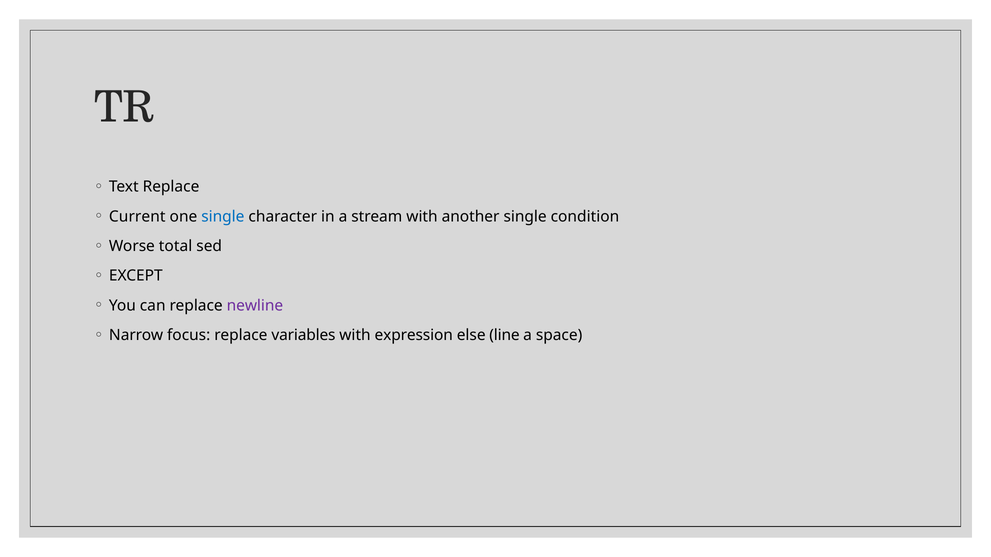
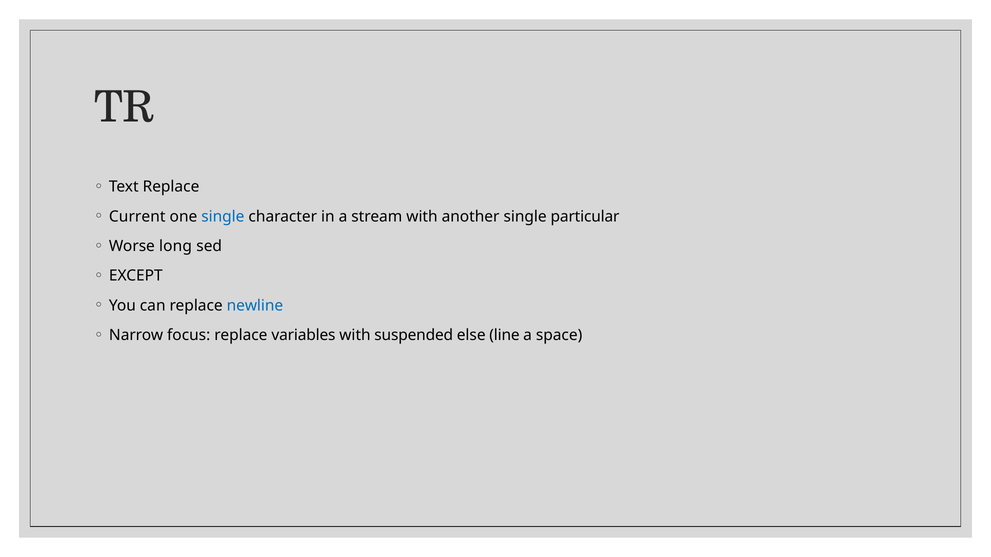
condition: condition -> particular
total: total -> long
newline colour: purple -> blue
expression: expression -> suspended
